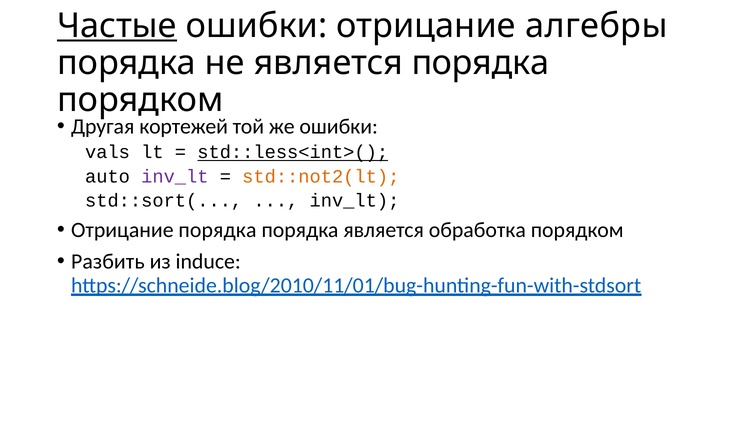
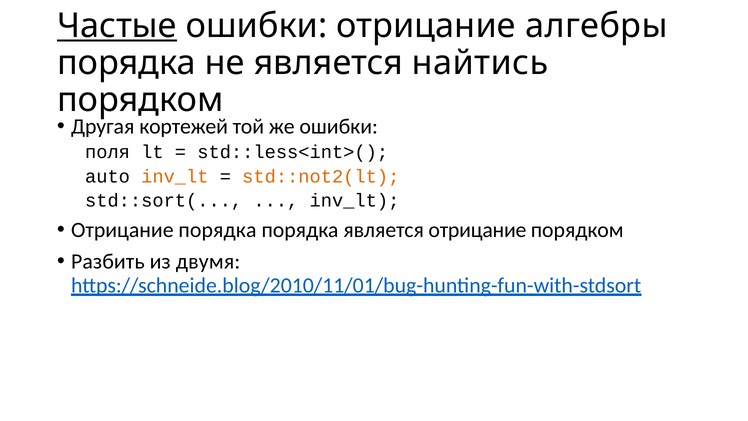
является порядка: порядка -> найтись
vals: vals -> поля
std::less<int>( underline: present -> none
inv_lt at (175, 176) colour: purple -> orange
является обработка: обработка -> отрицание
induce: induce -> двумя
